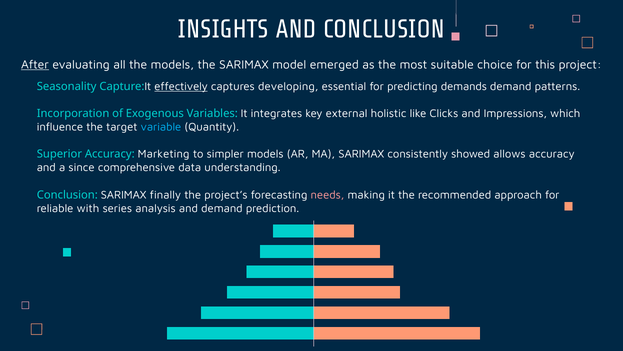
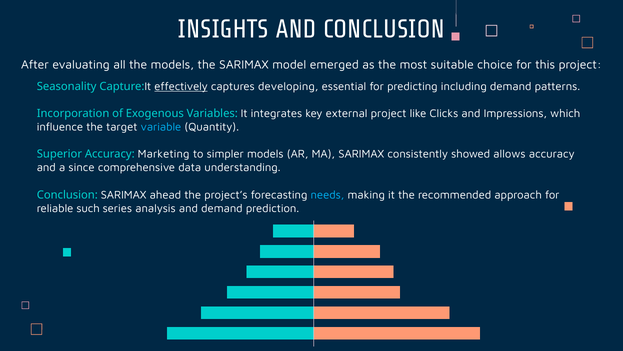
After underline: present -> none
demands: demands -> including
external holistic: holistic -> project
finally: finally -> ahead
needs colour: pink -> light blue
with: with -> such
